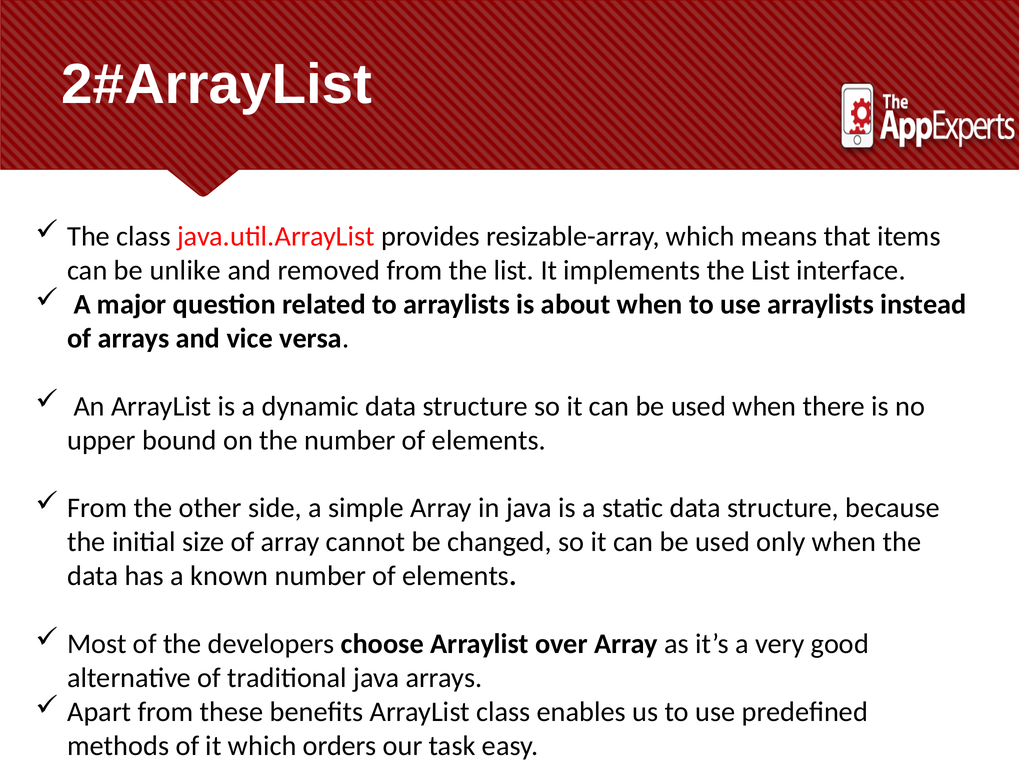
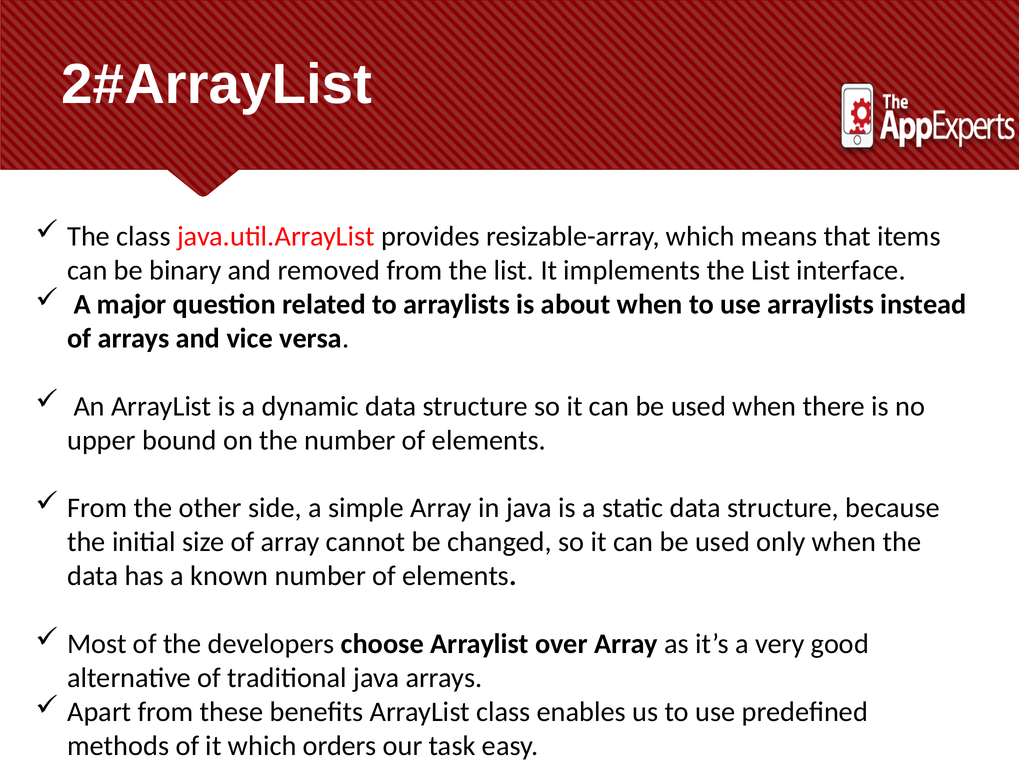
unlike: unlike -> binary
